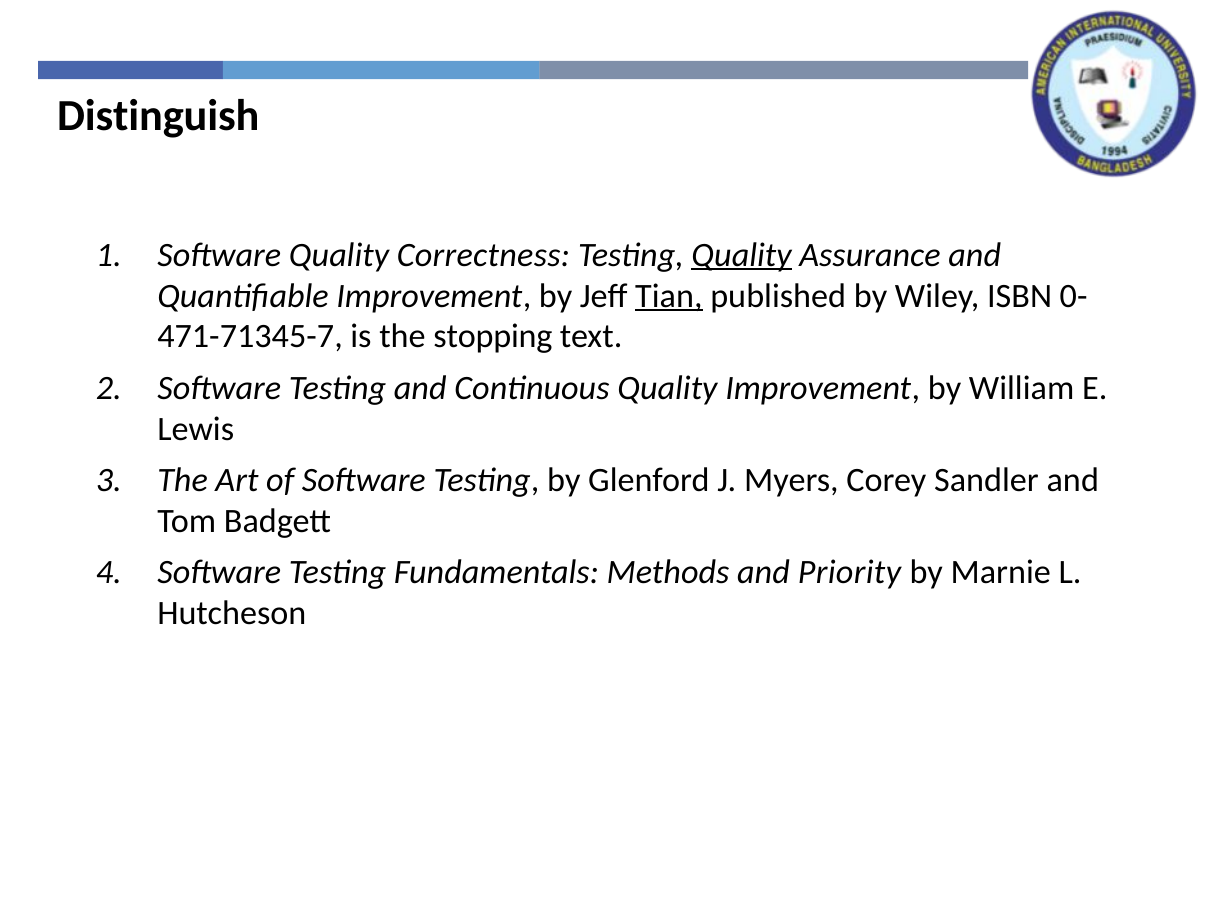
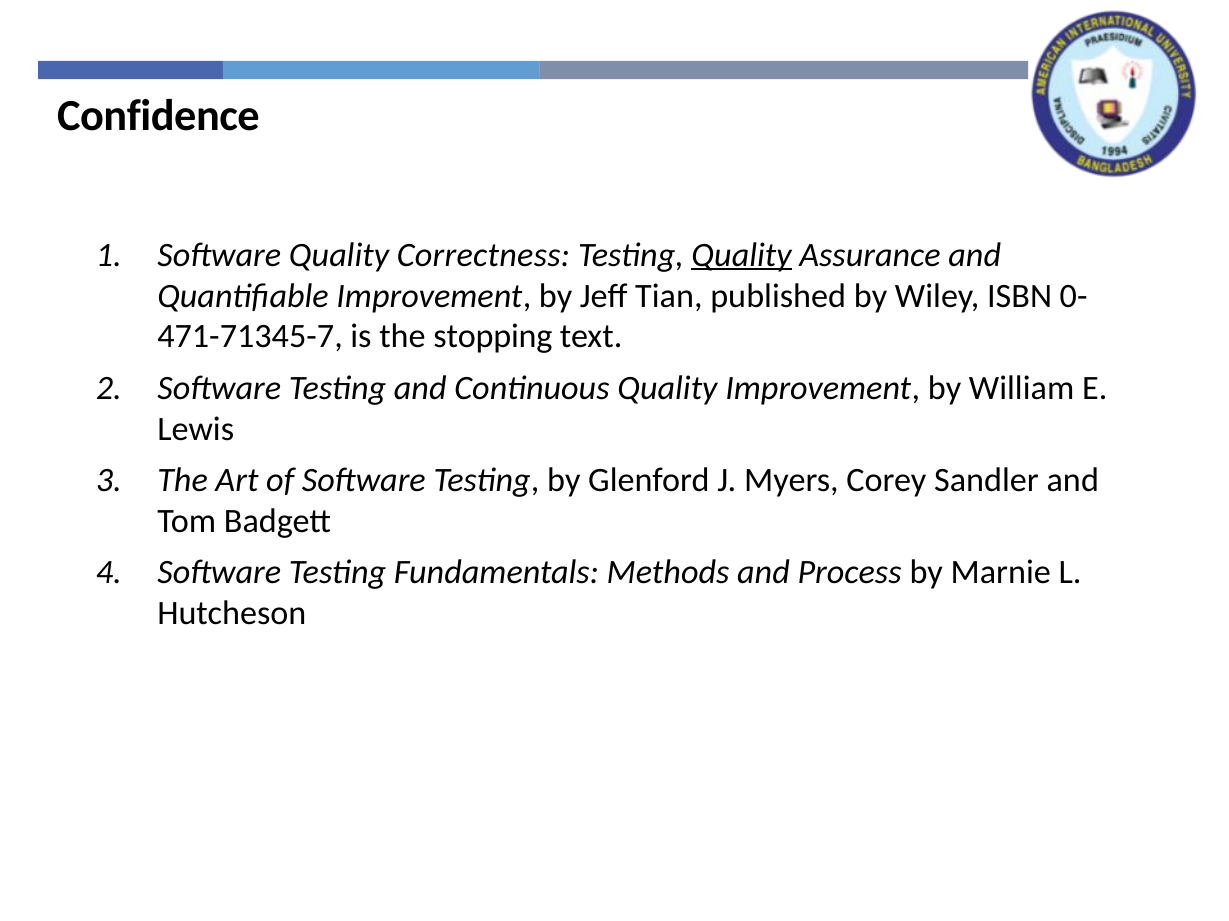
Distinguish: Distinguish -> Confidence
Tian underline: present -> none
Priority: Priority -> Process
